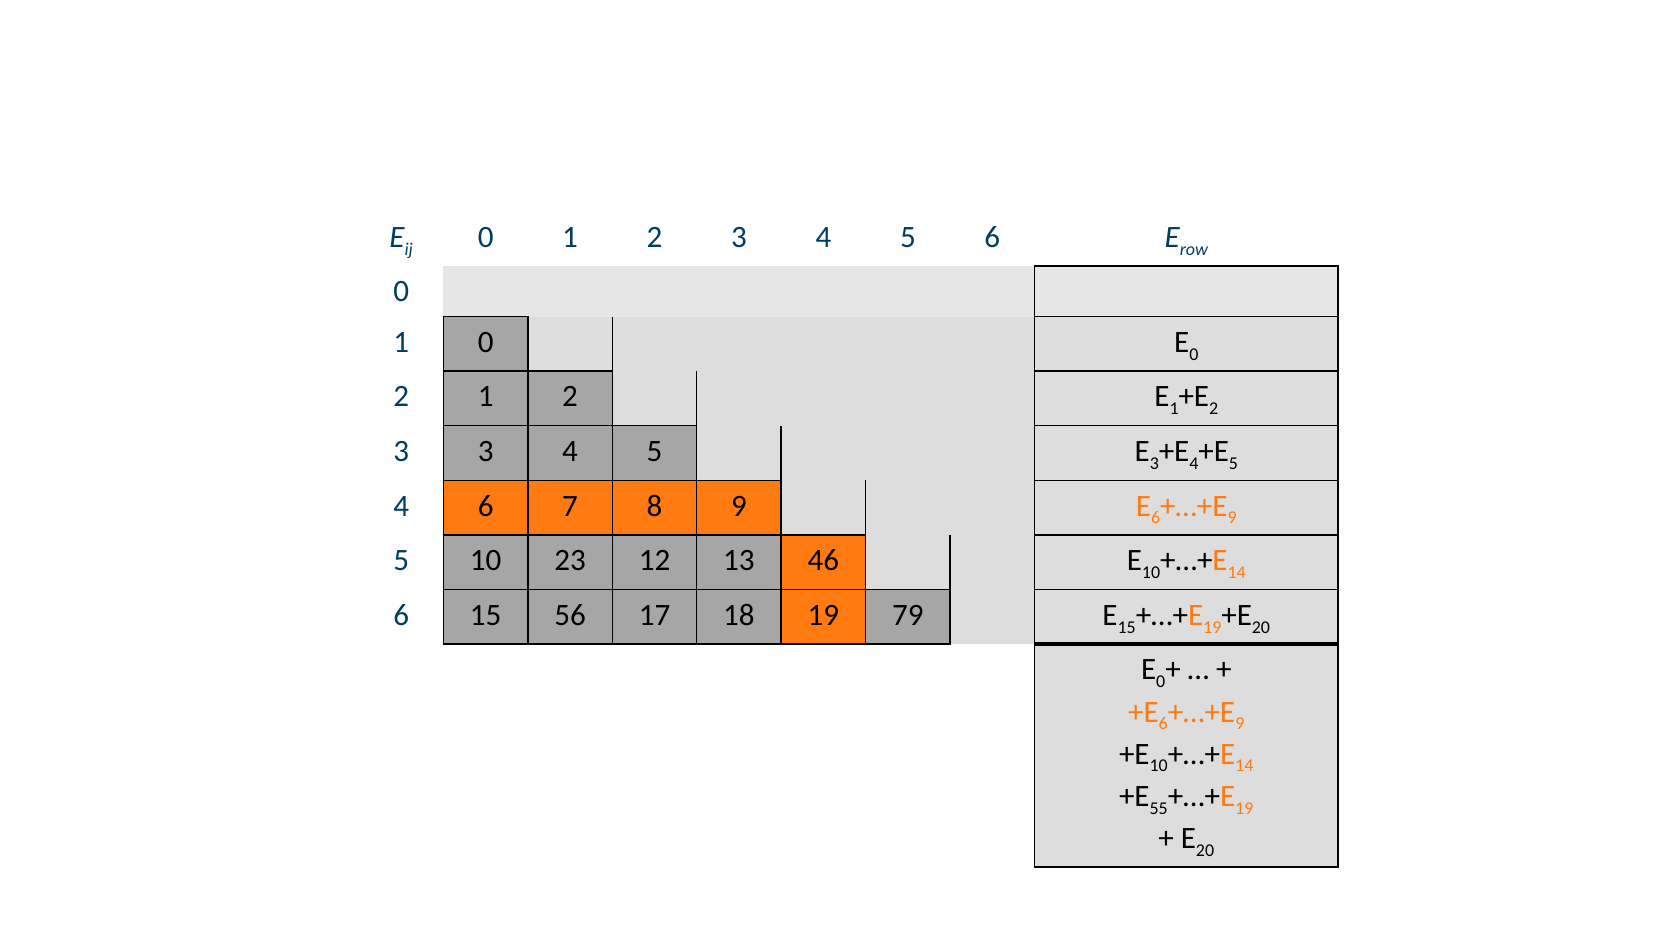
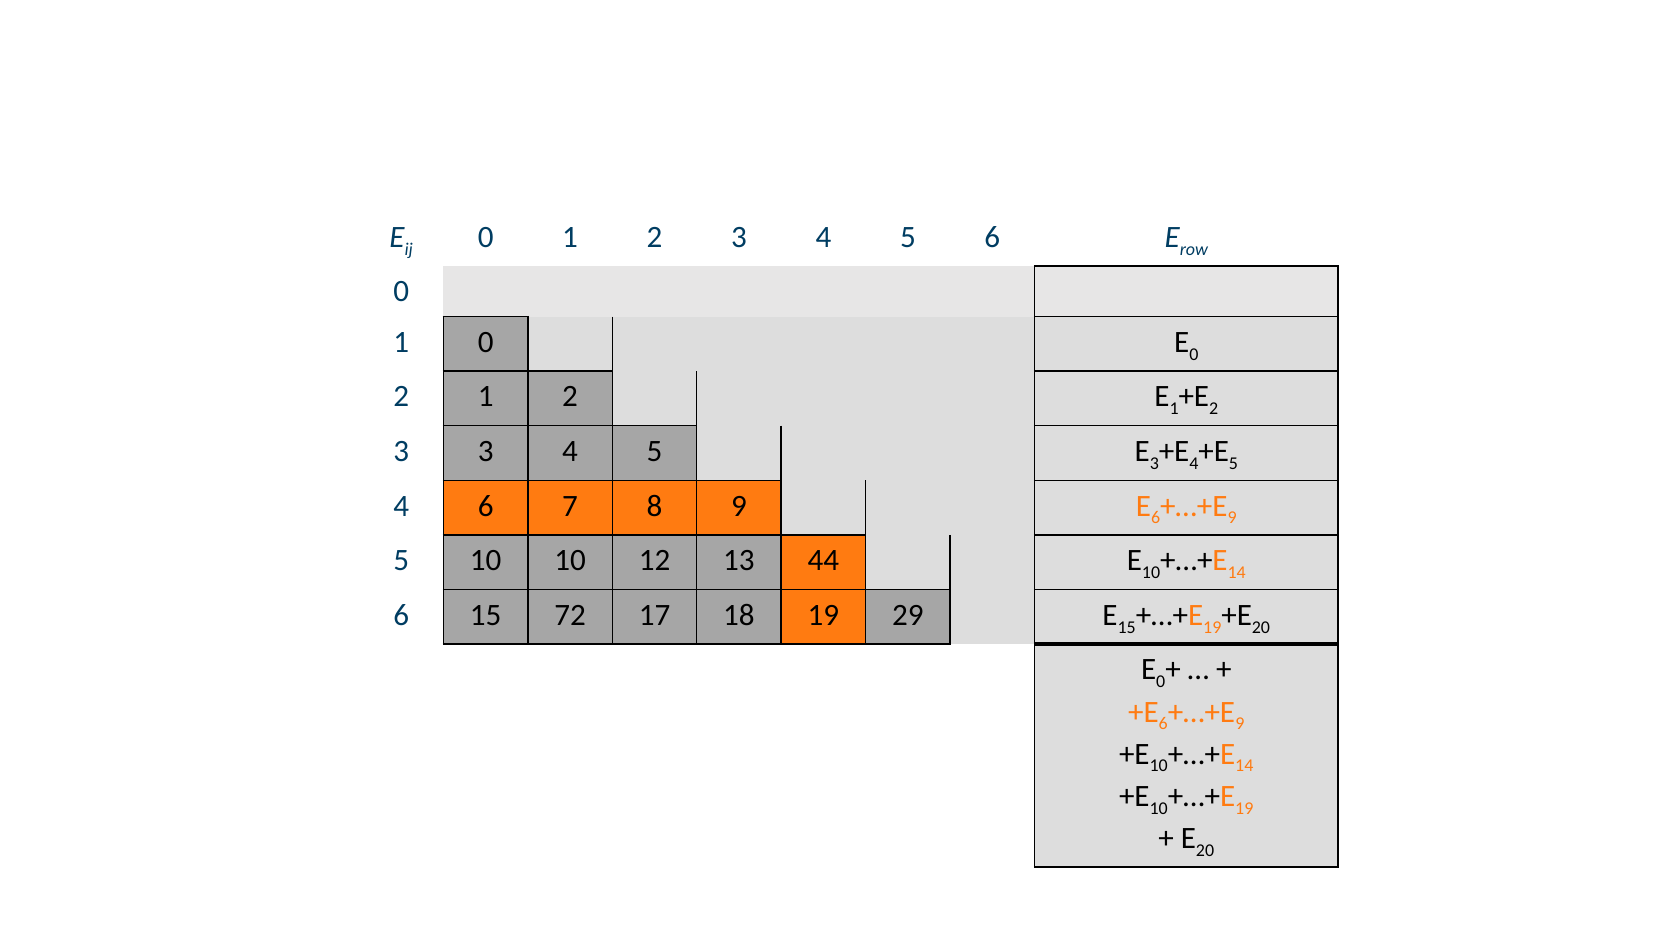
10 23: 23 -> 10
46: 46 -> 44
56: 56 -> 72
79: 79 -> 29
55 at (1159, 809): 55 -> 10
